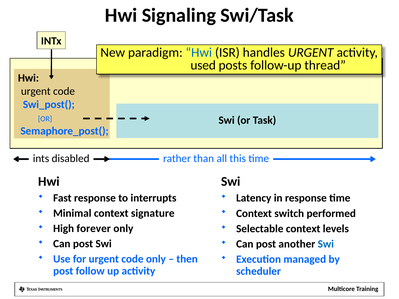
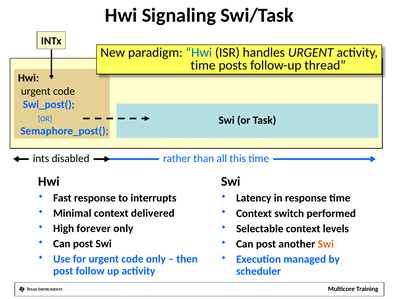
used at (203, 65): used -> time
signature: signature -> delivered
Swi at (326, 244) colour: blue -> orange
